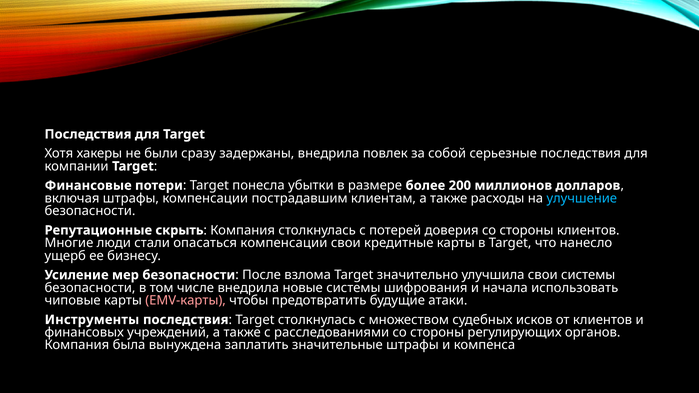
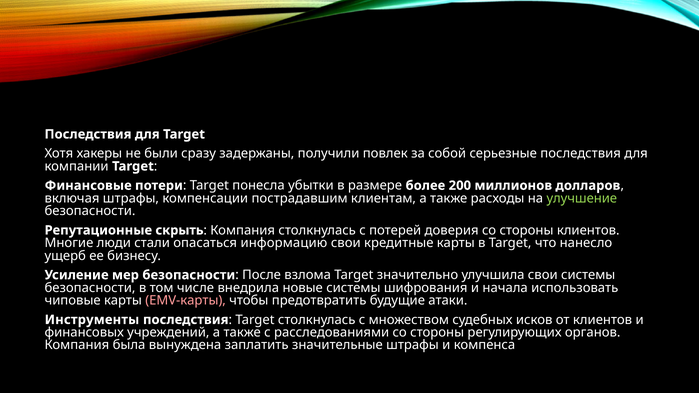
задержаны внедрила: внедрила -> получили
улучшение colour: light blue -> light green
опасаться компенсации: компенсации -> информацию
